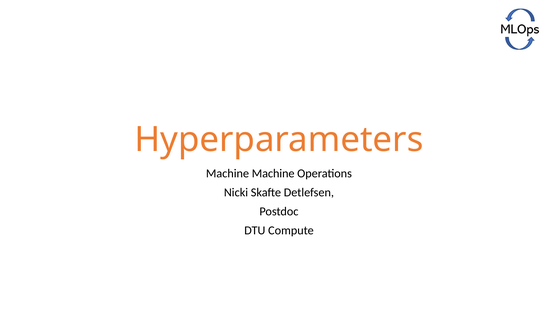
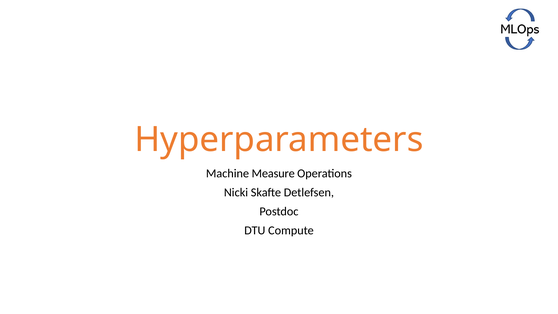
Machine Machine: Machine -> Measure
